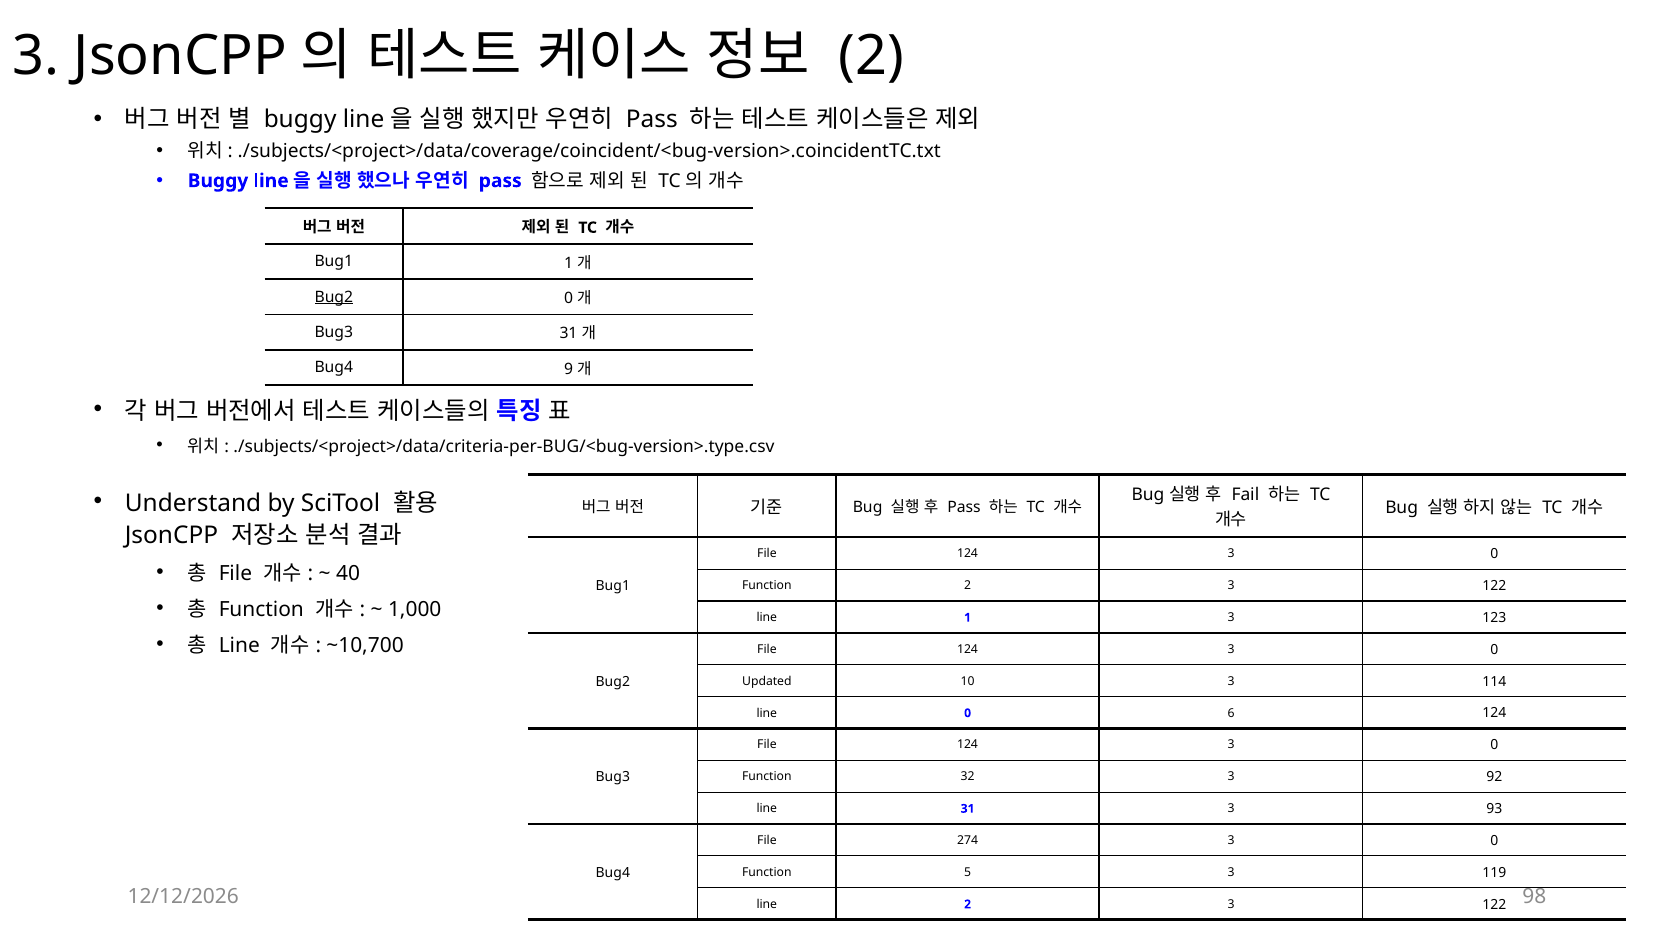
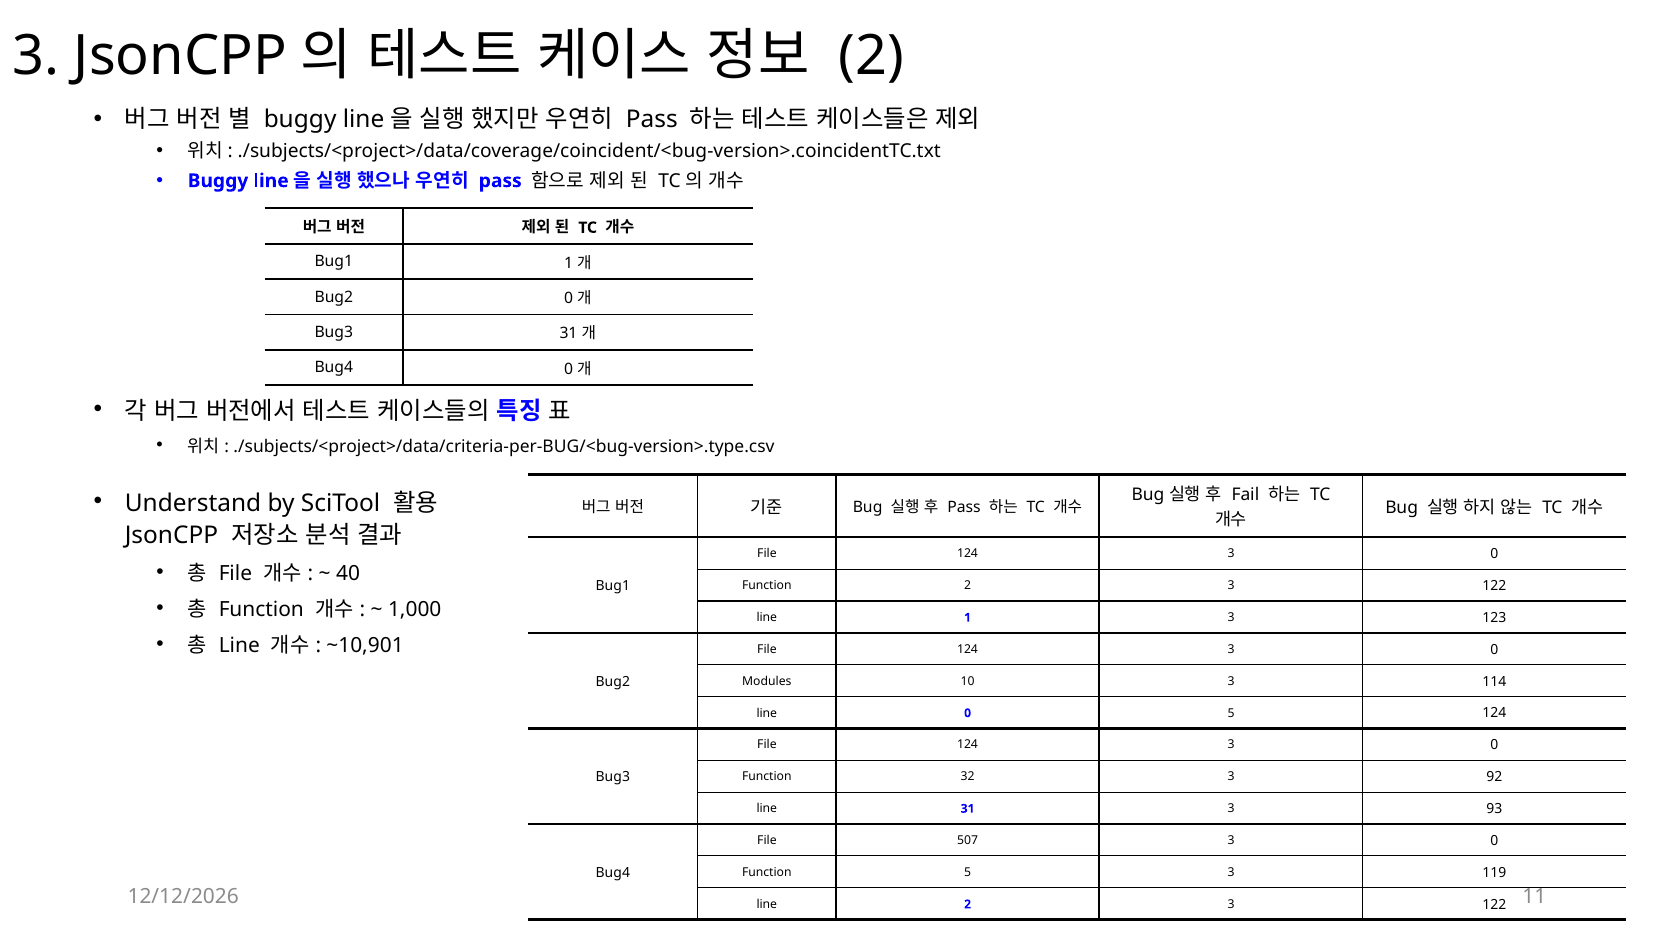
Bug2 at (334, 297) underline: present -> none
Bug4 9: 9 -> 0
~10,700: ~10,700 -> ~10,901
Updated: Updated -> Modules
0 6: 6 -> 5
274: 274 -> 507
98: 98 -> 11
